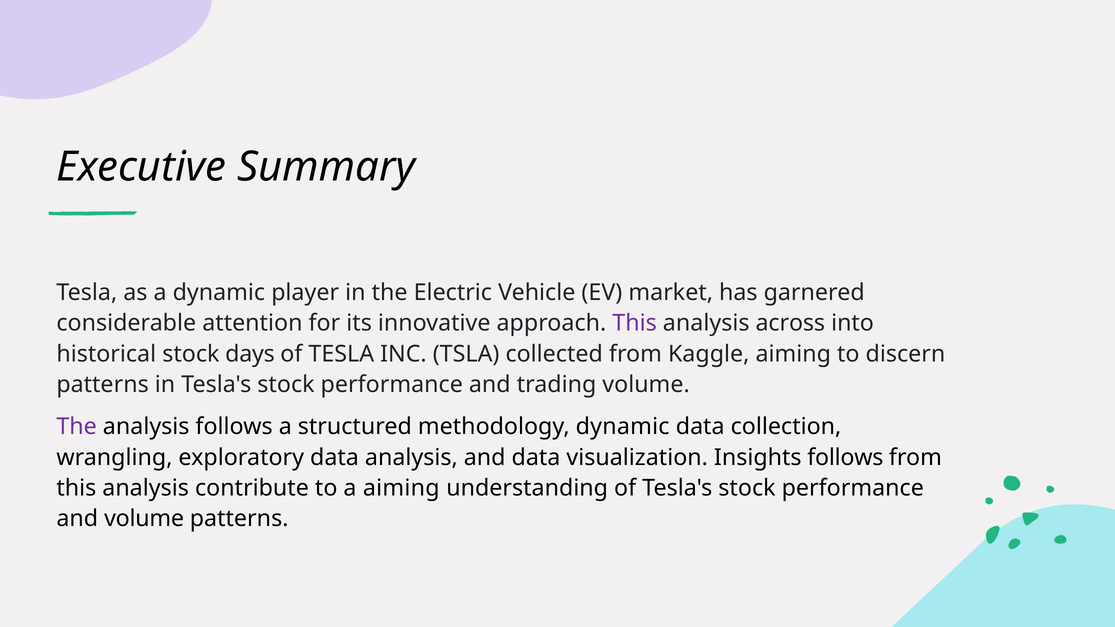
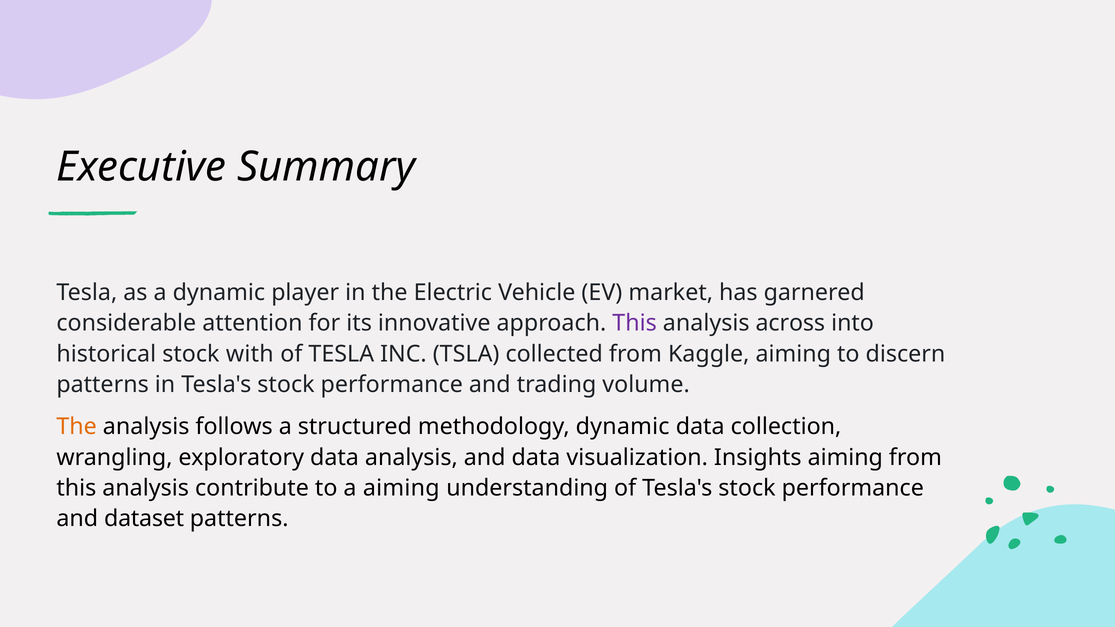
days: days -> with
The at (77, 427) colour: purple -> orange
Insights follows: follows -> aiming
and volume: volume -> dataset
